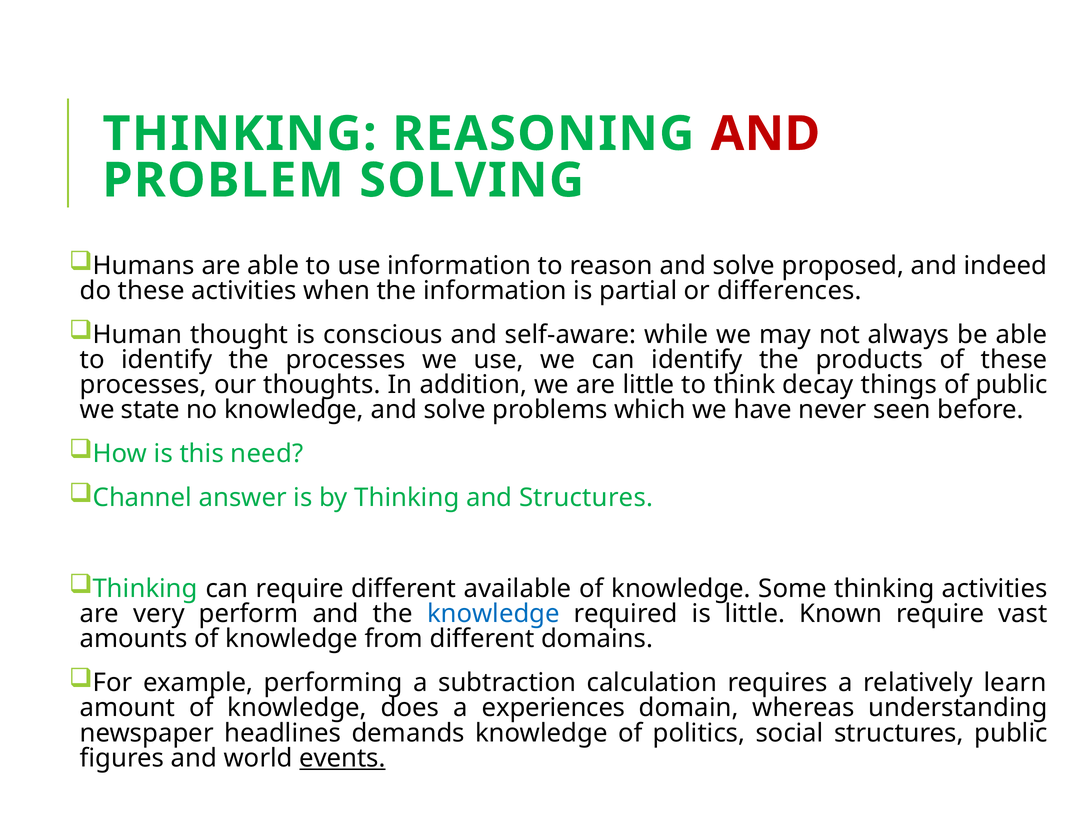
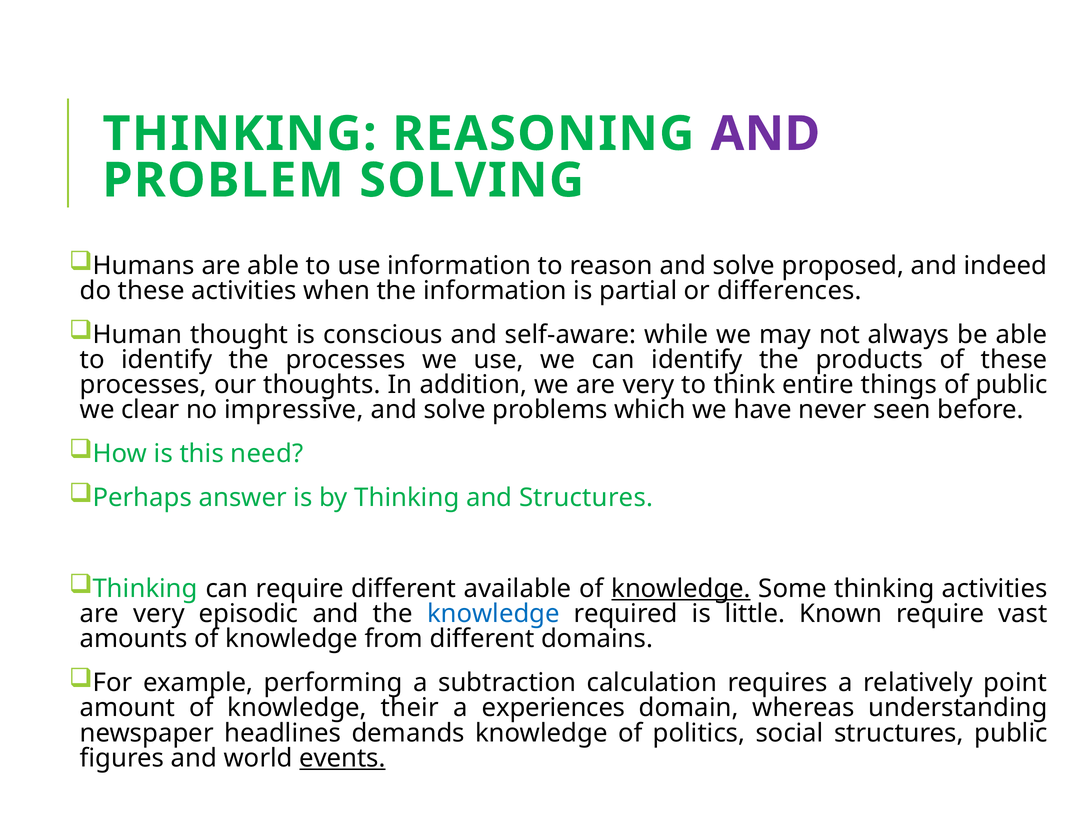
AND at (765, 134) colour: red -> purple
we are little: little -> very
decay: decay -> entire
state: state -> clear
no knowledge: knowledge -> impressive
Channel: Channel -> Perhaps
knowledge at (681, 588) underline: none -> present
perform: perform -> episodic
learn: learn -> point
does: does -> their
